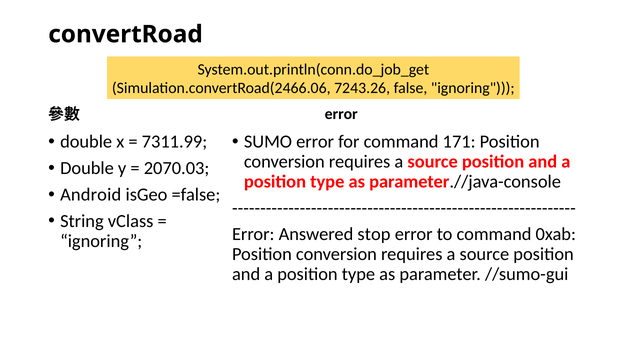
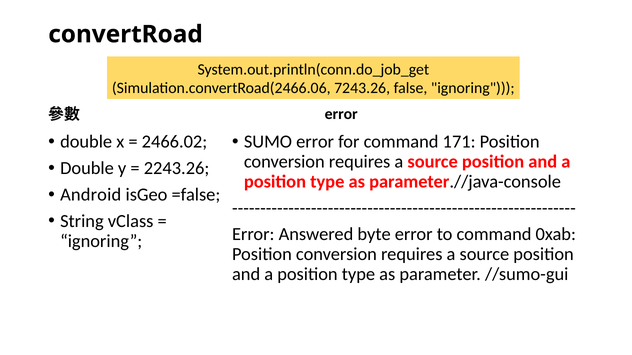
7311.99: 7311.99 -> 2466.02
2070.03: 2070.03 -> 2243.26
stop: stop -> byte
